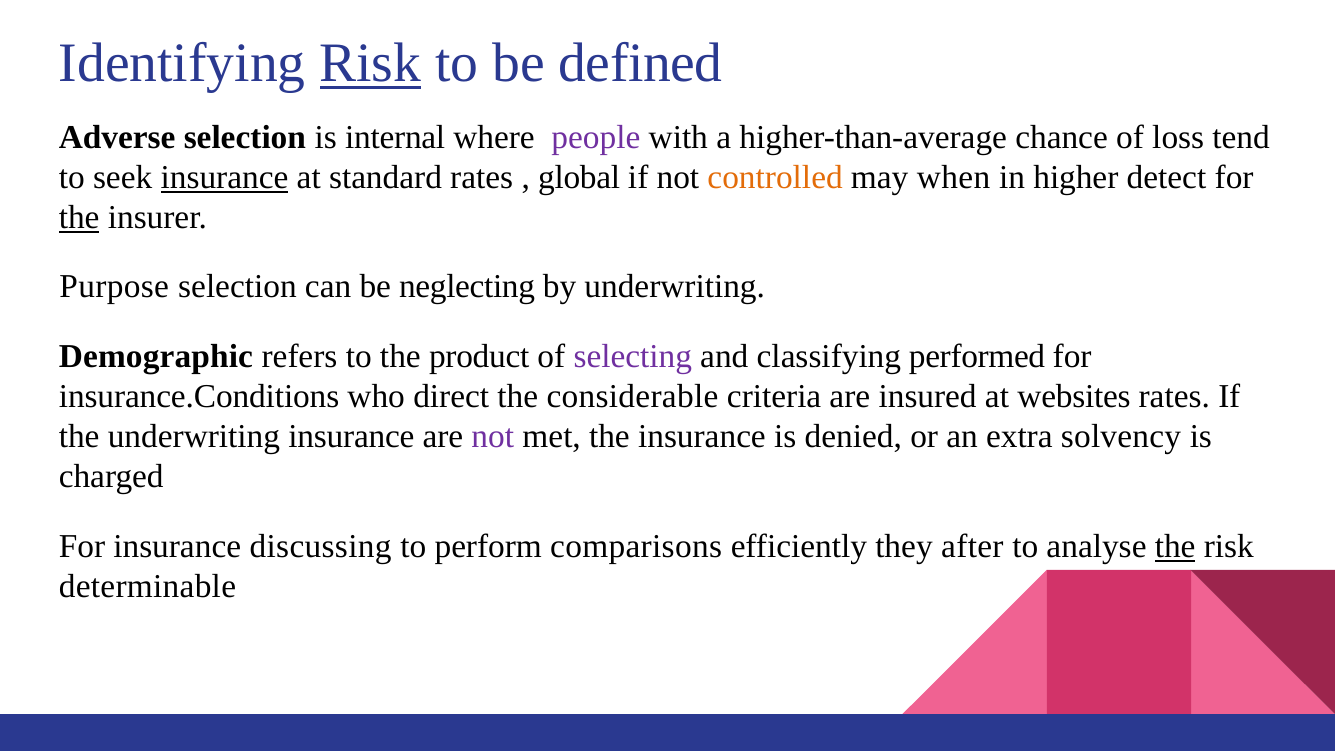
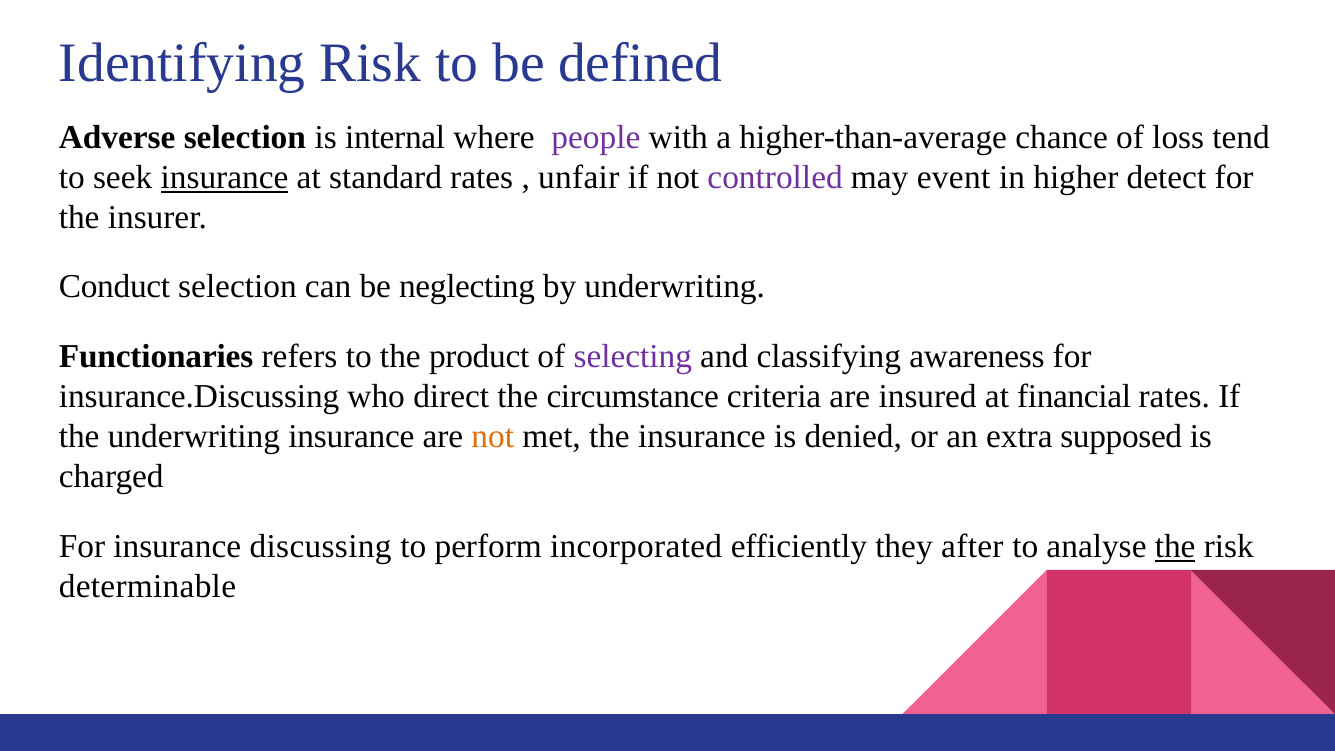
Risk at (371, 63) underline: present -> none
global: global -> unfair
controlled colour: orange -> purple
when: when -> event
the at (79, 217) underline: present -> none
Purpose: Purpose -> Conduct
Demographic: Demographic -> Functionaries
performed: performed -> awareness
insurance.Conditions: insurance.Conditions -> insurance.Discussing
considerable: considerable -> circumstance
websites: websites -> financial
not at (493, 437) colour: purple -> orange
solvency: solvency -> supposed
comparisons: comparisons -> incorporated
